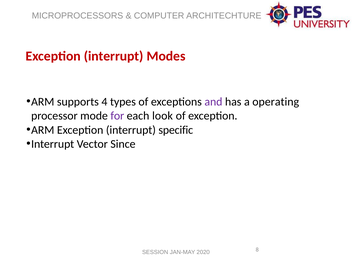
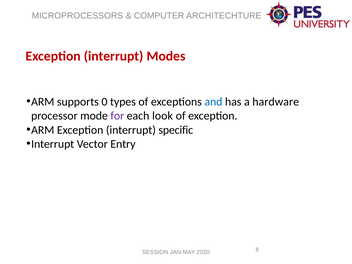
4: 4 -> 0
and colour: purple -> blue
operating: operating -> hardware
Since: Since -> Entry
